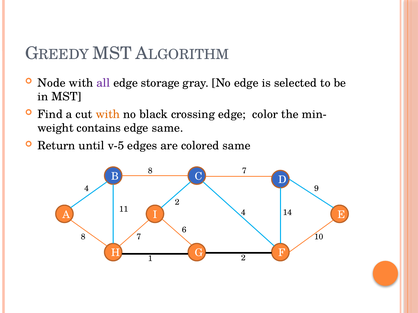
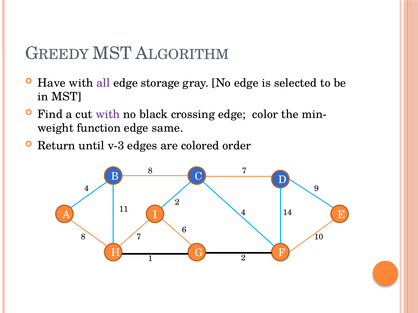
Node: Node -> Have
with at (108, 114) colour: orange -> purple
contains: contains -> function
v-5: v-5 -> v-3
colored same: same -> order
